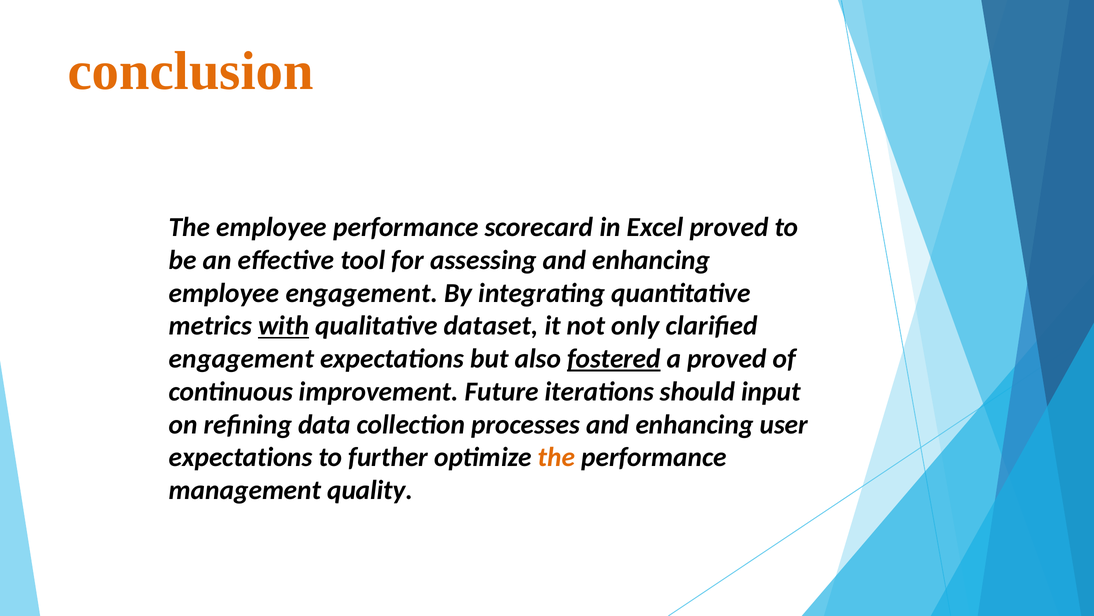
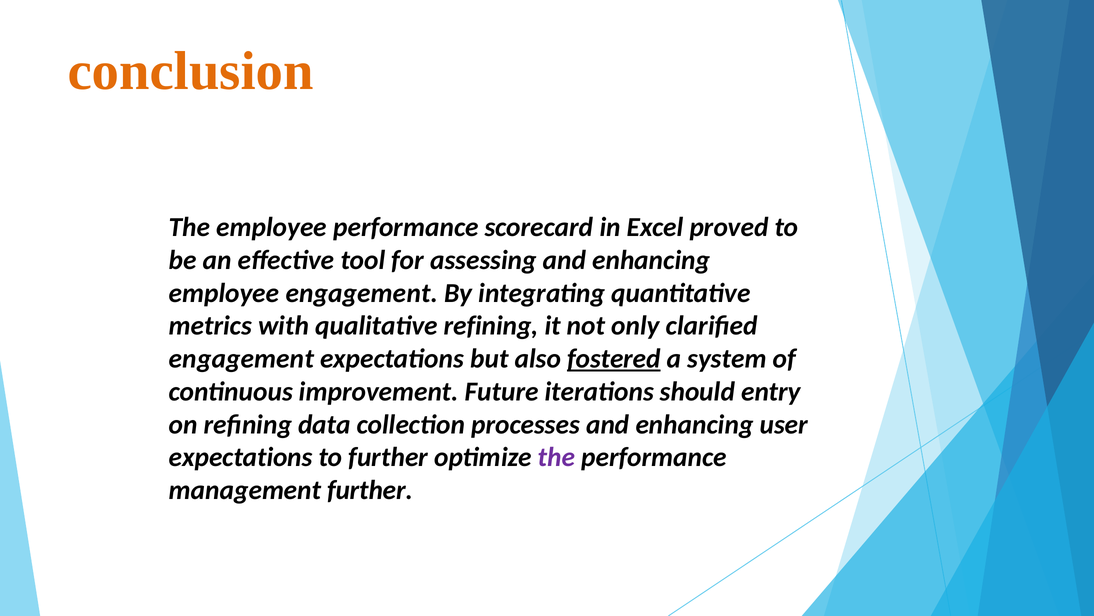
with underline: present -> none
qualitative dataset: dataset -> refining
a proved: proved -> system
input: input -> entry
the at (557, 457) colour: orange -> purple
management quality: quality -> further
